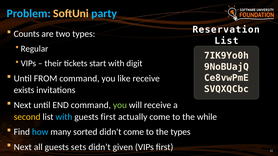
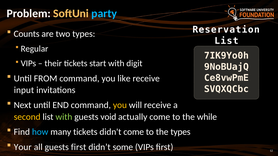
Problem colour: light blue -> white
exists: exists -> input
you at (120, 105) colour: light green -> yellow
with at (64, 117) colour: light blue -> light green
guests first: first -> void
many sorted: sorted -> tickets
Next at (23, 147): Next -> Your
guests sets: sets -> first
given: given -> some
